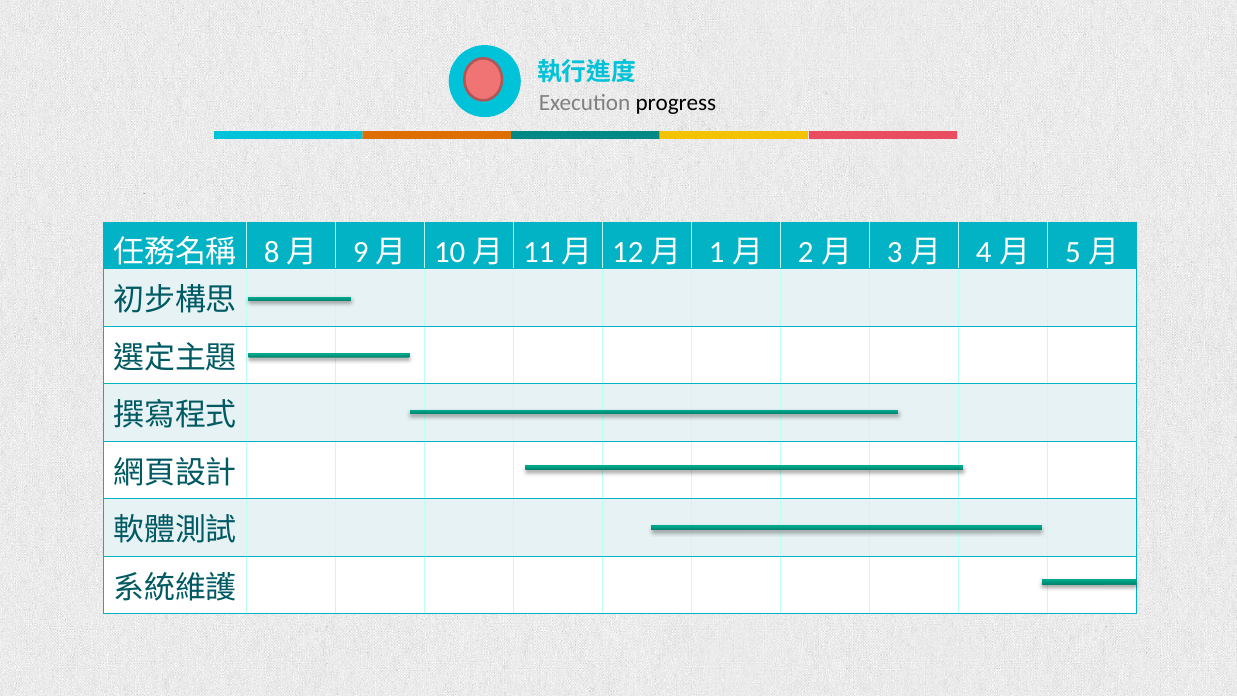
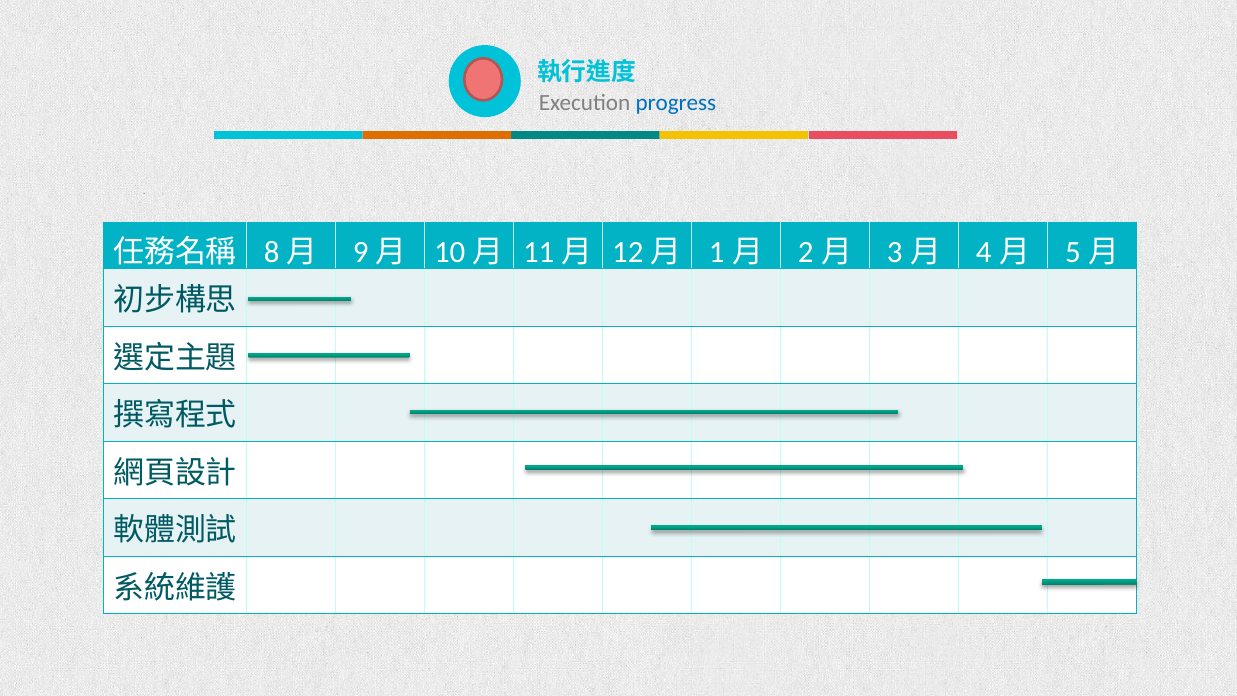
progress colour: black -> blue
